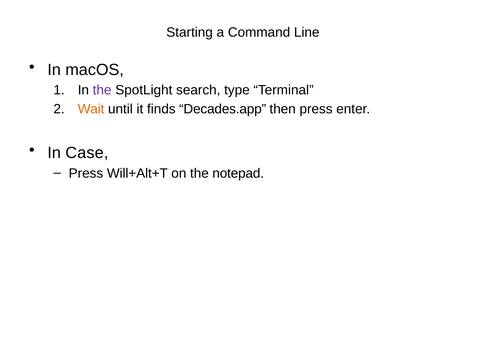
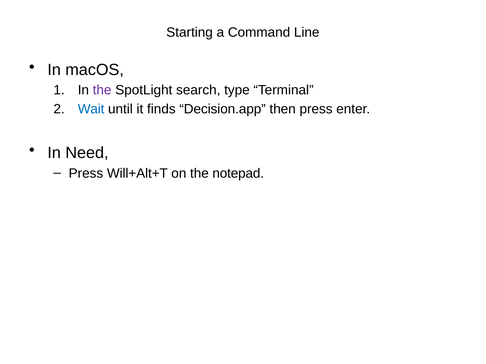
Wait colour: orange -> blue
Decades.app: Decades.app -> Decision.app
Case: Case -> Need
